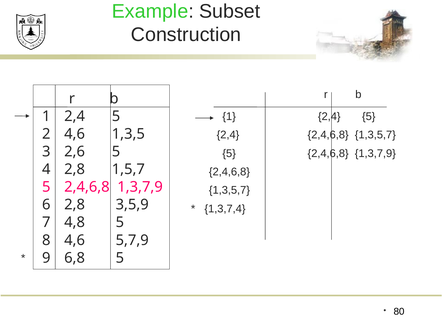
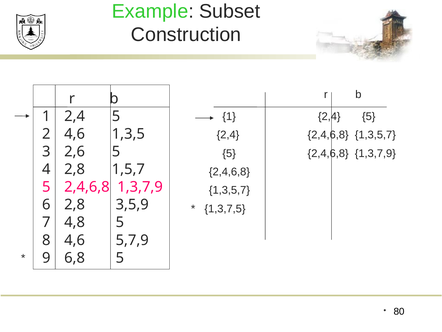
1,3,7,4: 1,3,7,4 -> 1,3,7,5
